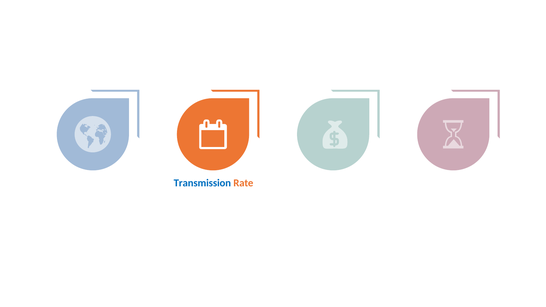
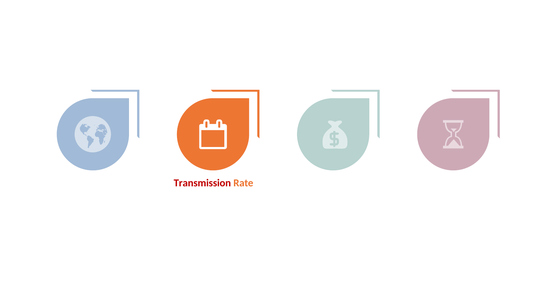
Transmission colour: blue -> red
